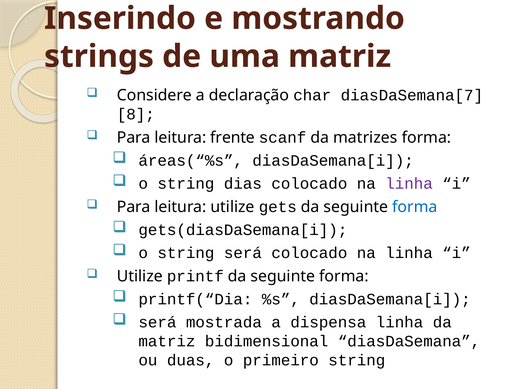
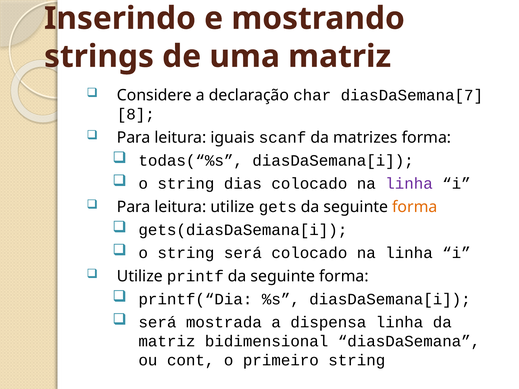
frente: frente -> iguais
áreas(“%s: áreas(“%s -> todas(“%s
forma at (415, 207) colour: blue -> orange
duas: duas -> cont
